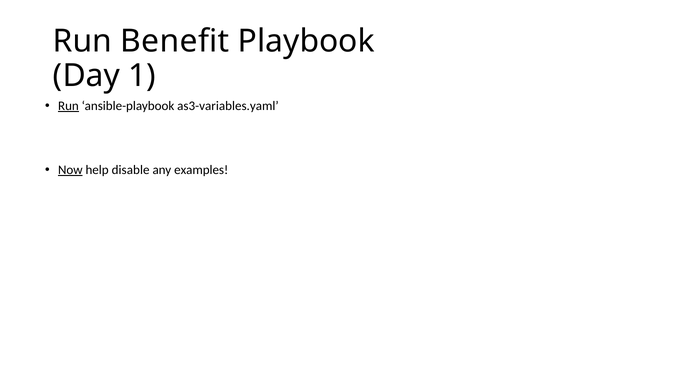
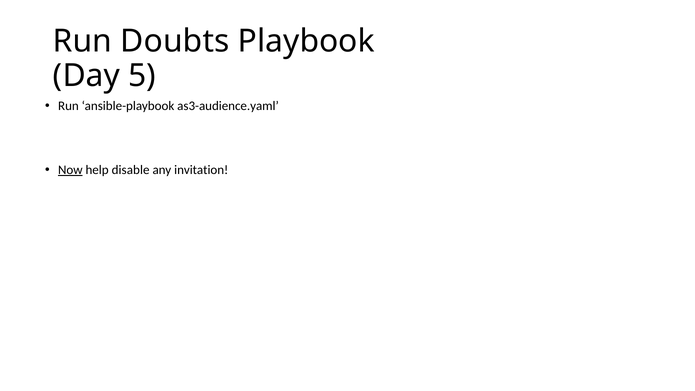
Benefit: Benefit -> Doubts
1: 1 -> 5
Run at (68, 106) underline: present -> none
as3-variables.yaml: as3-variables.yaml -> as3-audience.yaml
examples: examples -> invitation
